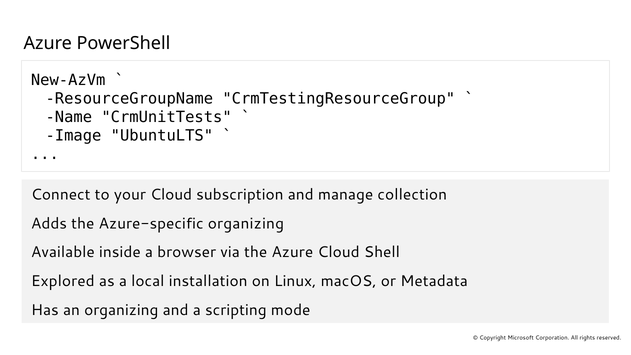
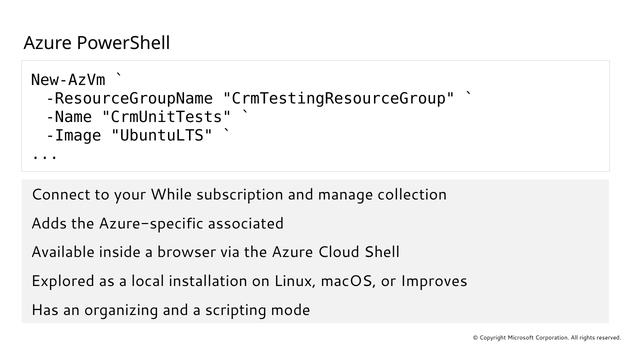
your Cloud: Cloud -> While
Azure-specific organizing: organizing -> associated
Metadata: Metadata -> Improves
